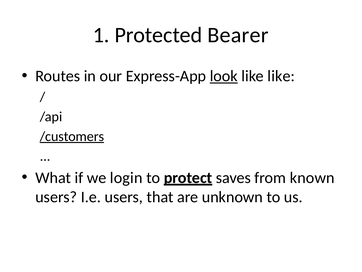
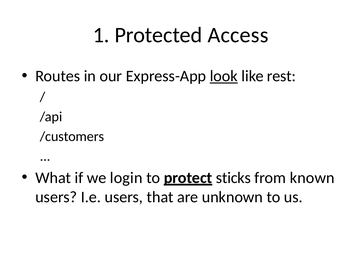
Bearer: Bearer -> Access
like like: like -> rest
/customers underline: present -> none
saves: saves -> sticks
